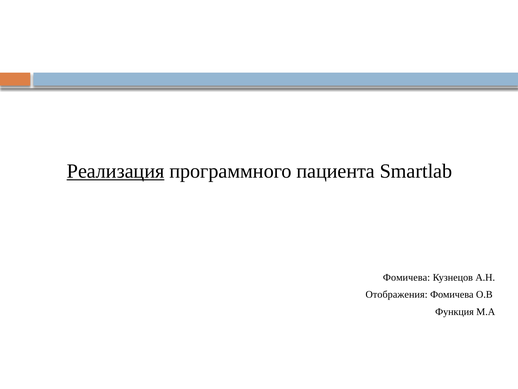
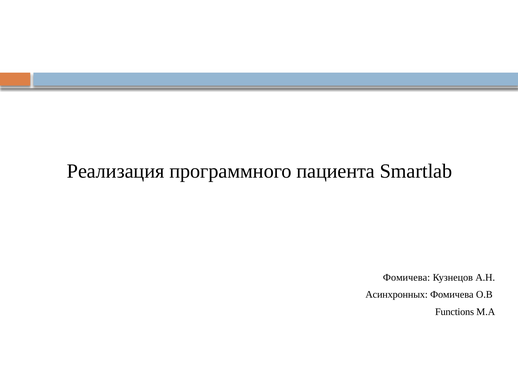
Реализация underline: present -> none
Отображения: Отображения -> Асинхронных
Функция: Функция -> Functions
